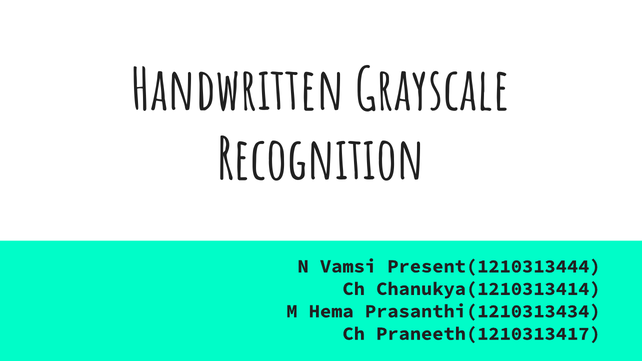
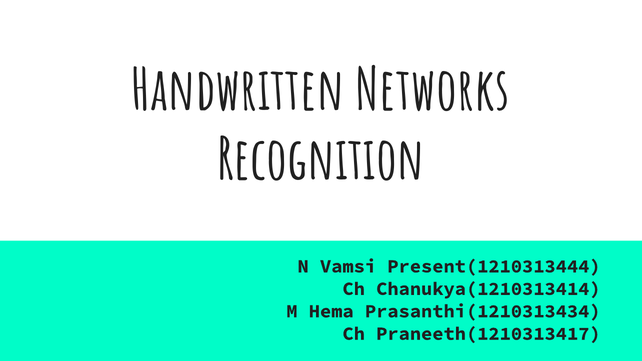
Grayscale: Grayscale -> Networks
